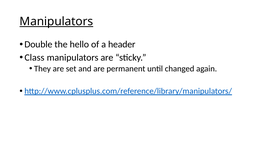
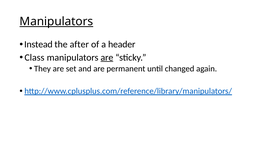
Double: Double -> Instead
hello: hello -> after
are at (107, 58) underline: none -> present
